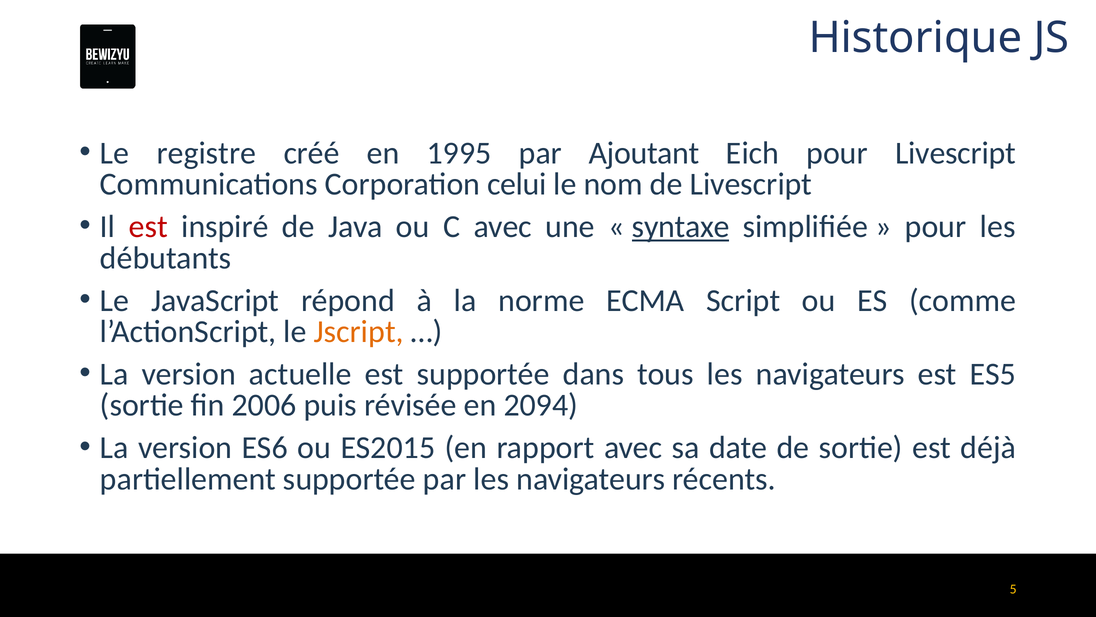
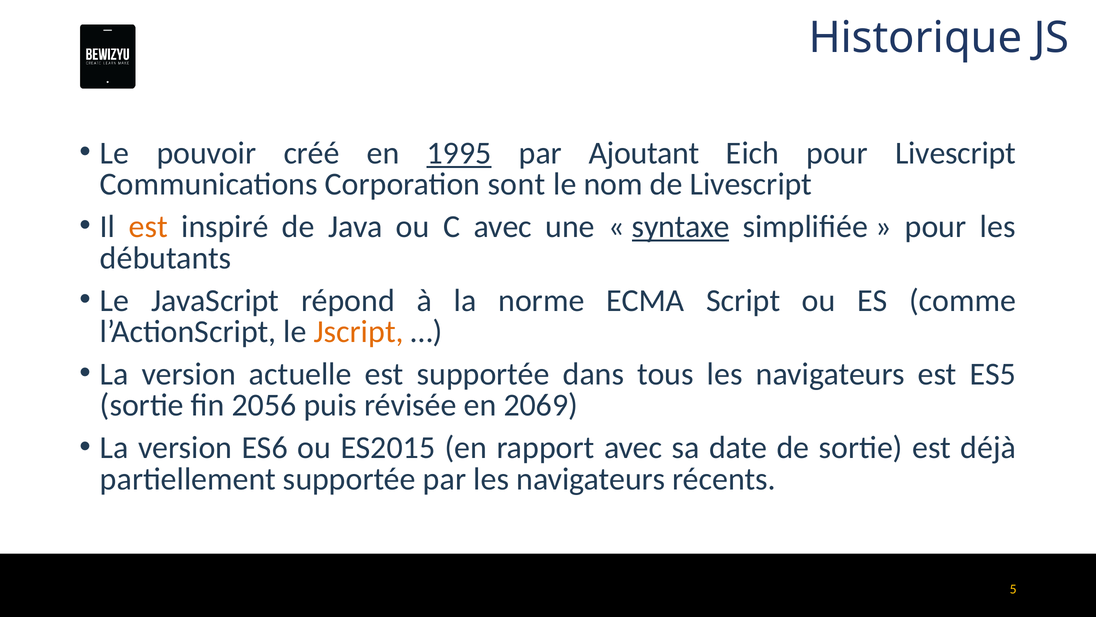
registre: registre -> pouvoir
1995 underline: none -> present
celui: celui -> sont
est at (148, 227) colour: red -> orange
2006: 2006 -> 2056
2094: 2094 -> 2069
